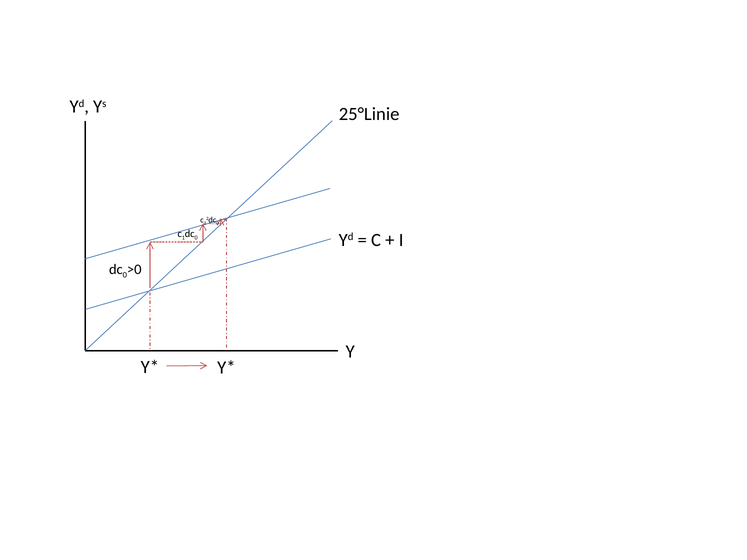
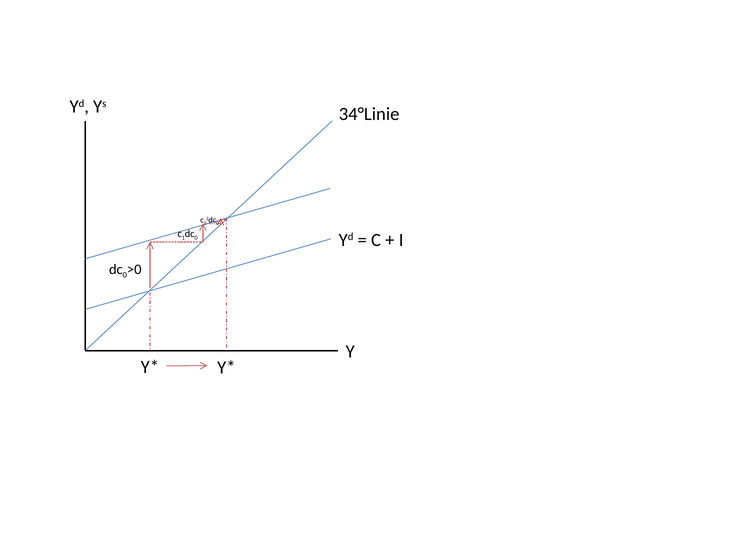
25°Linie: 25°Linie -> 34°Linie
